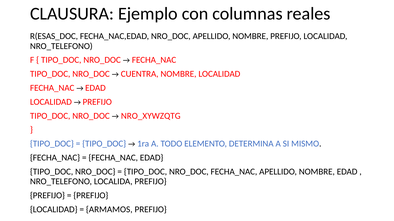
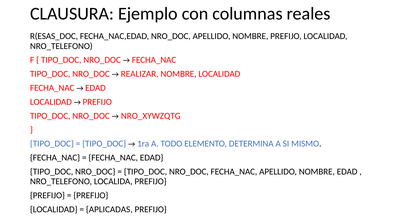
CUENTRA: CUENTRA -> REALIZAR
ARMAMOS: ARMAMOS -> APLICADAS
